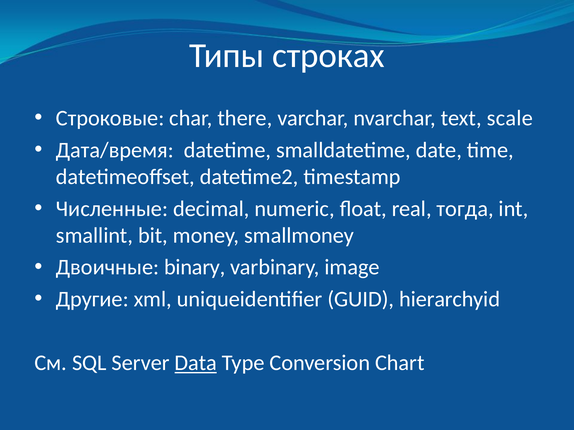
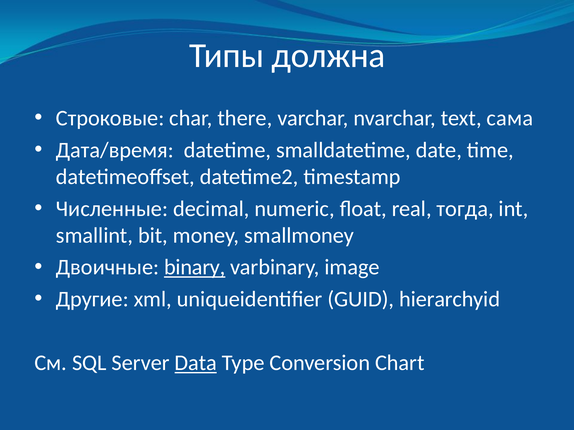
строках: строках -> должна
scale: scale -> сама
binary underline: none -> present
